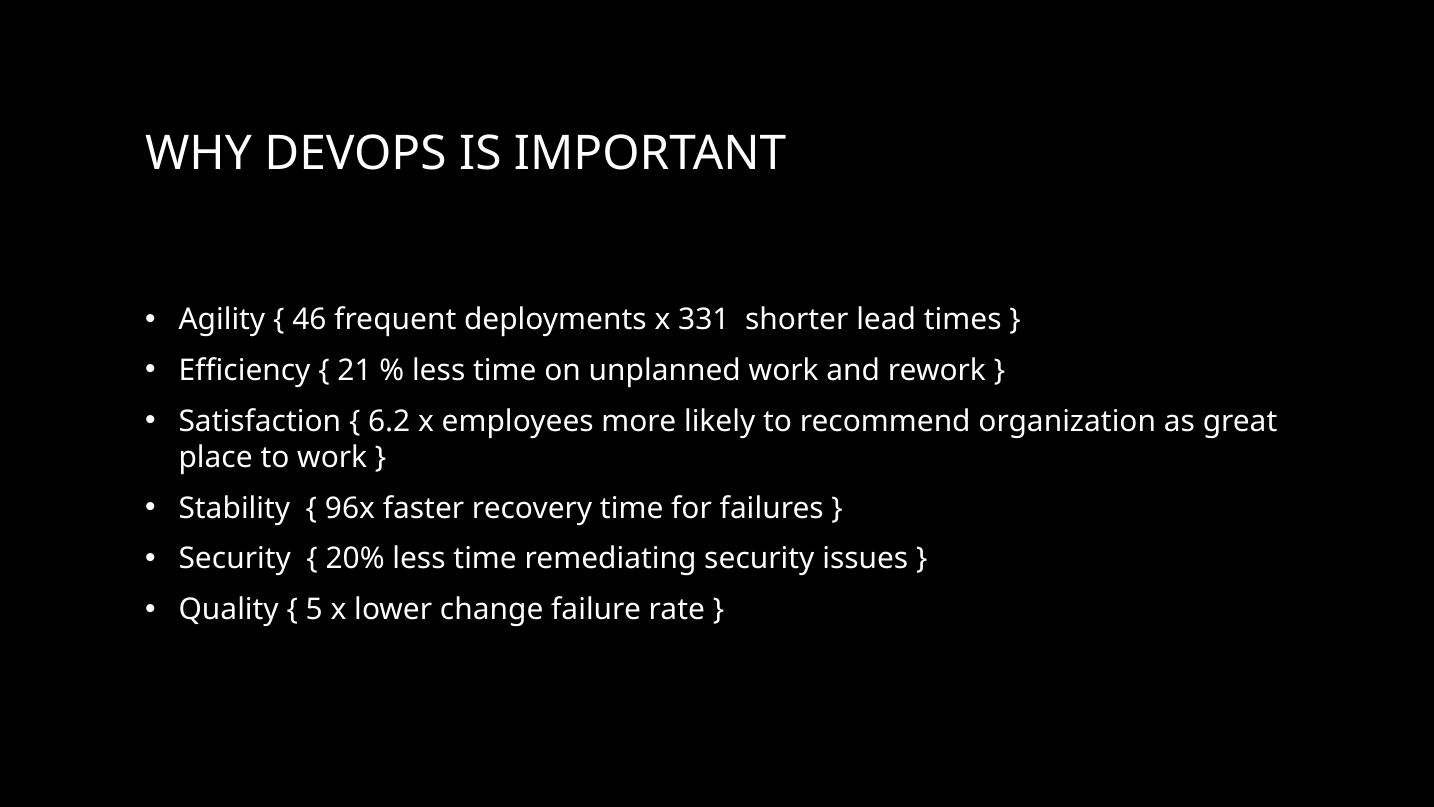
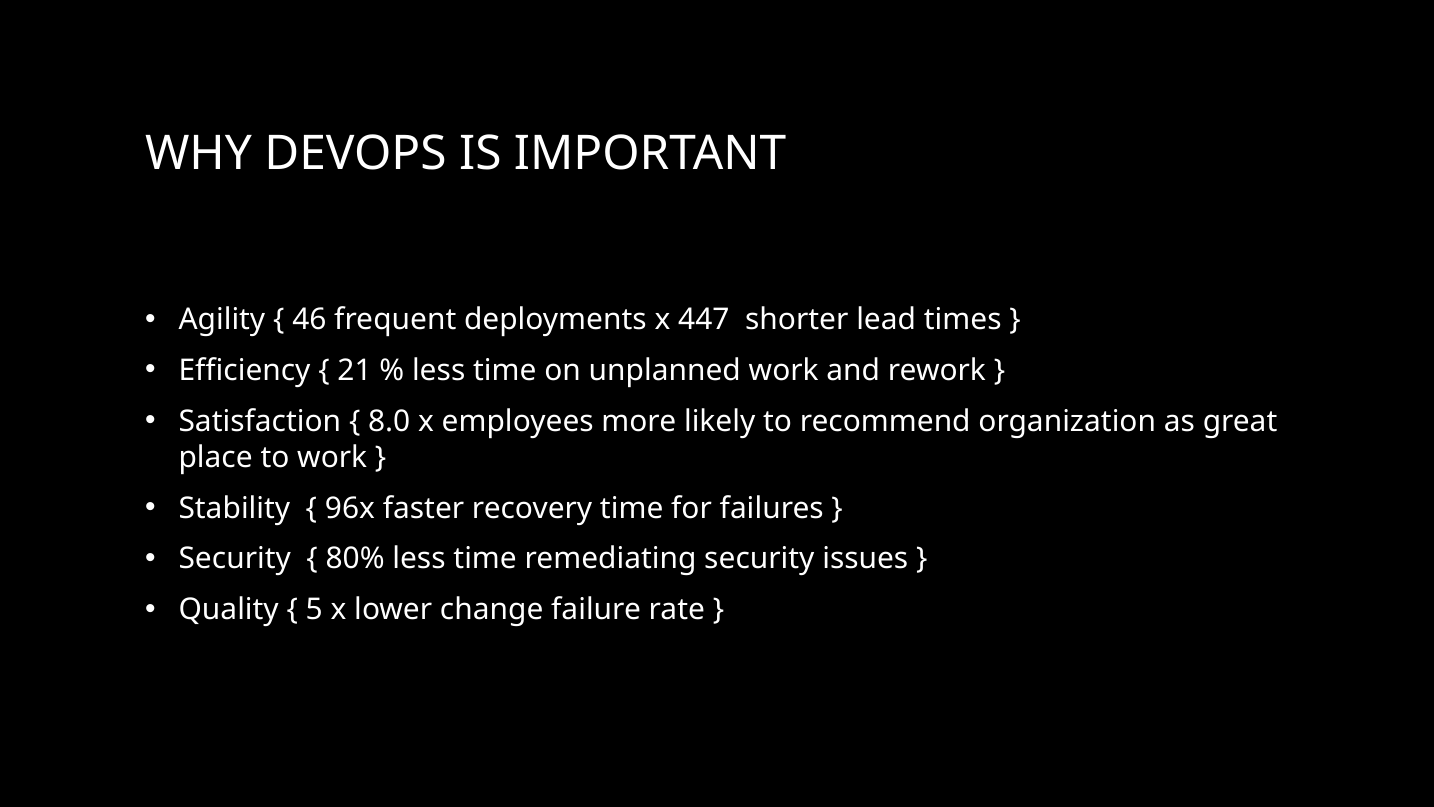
331: 331 -> 447
6.2: 6.2 -> 8.0
20%: 20% -> 80%
